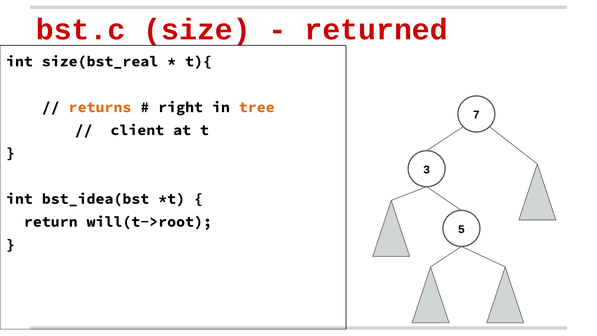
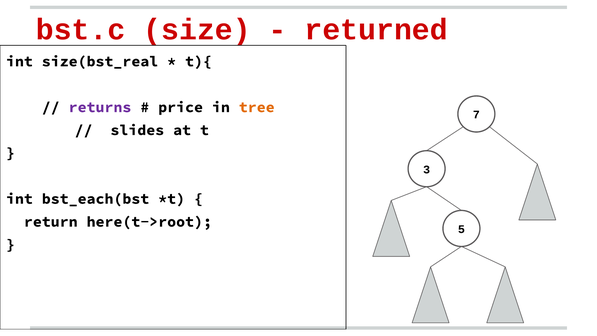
returns colour: orange -> purple
right: right -> price
client: client -> slides
bst_idea(bst: bst_idea(bst -> bst_each(bst
will(t->root: will(t->root -> here(t->root
